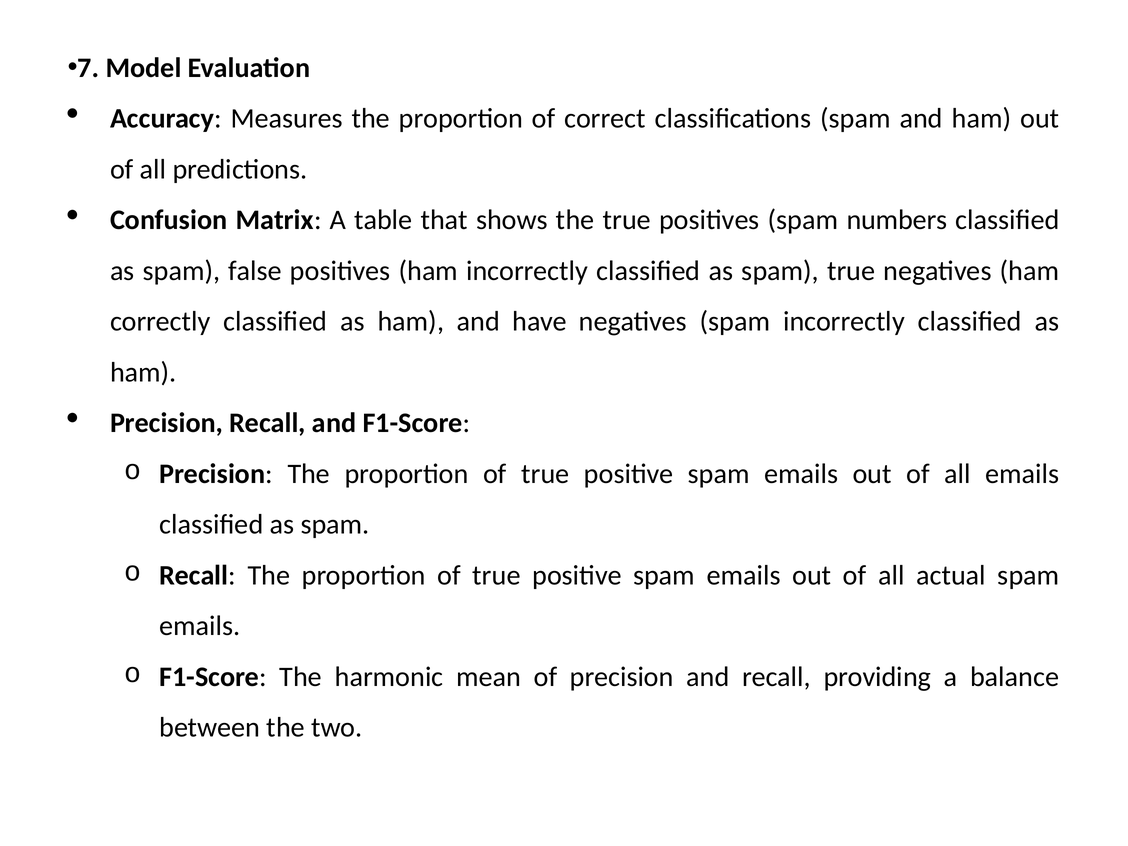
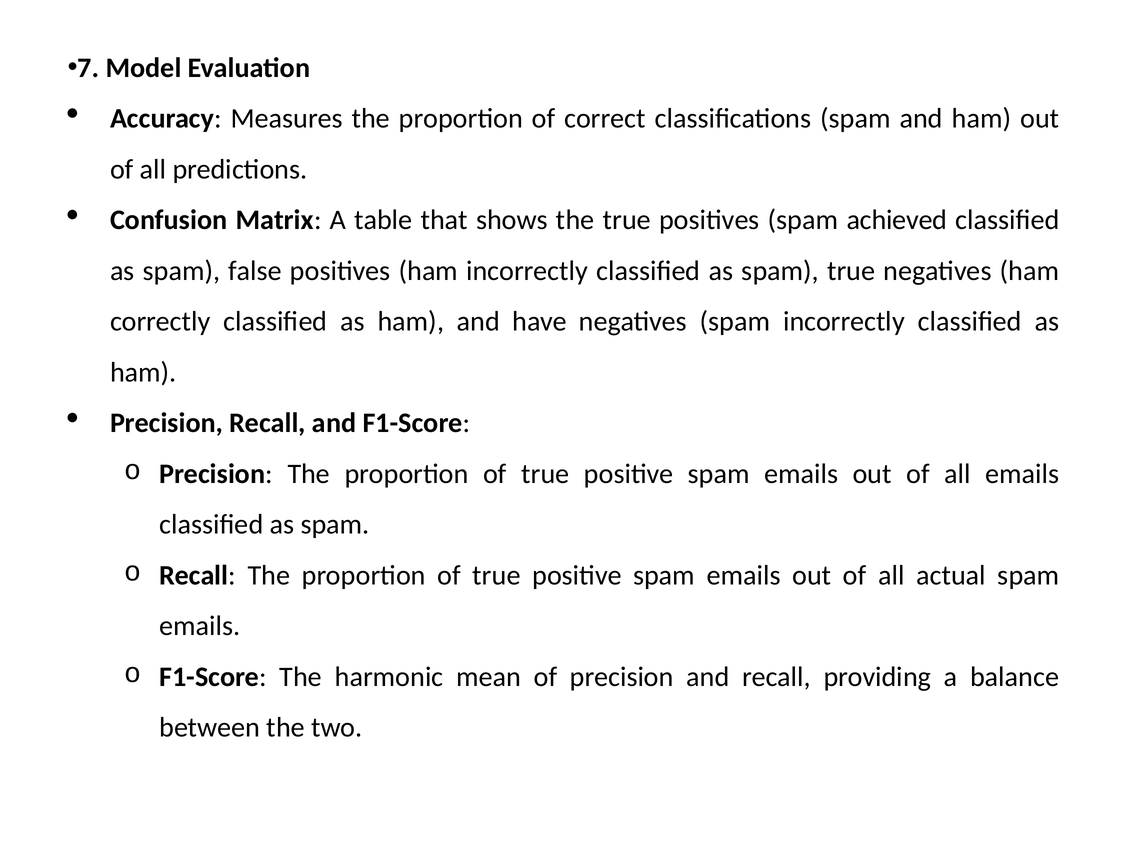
numbers: numbers -> achieved
